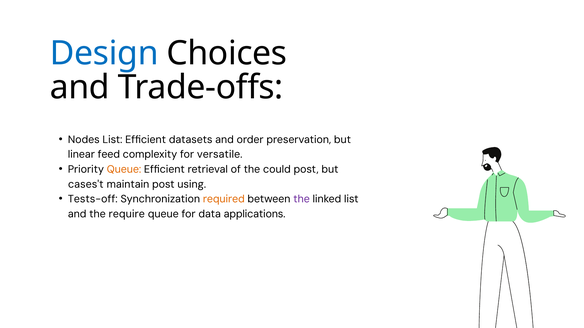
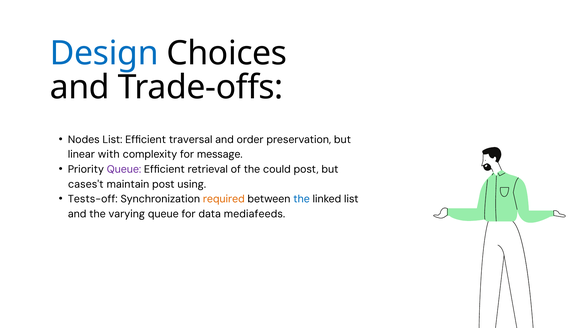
datasets: datasets -> traversal
feed: feed -> with
versatile: versatile -> message
Queue at (124, 170) colour: orange -> purple
the at (302, 199) colour: purple -> blue
require: require -> varying
applications: applications -> mediafeeds
